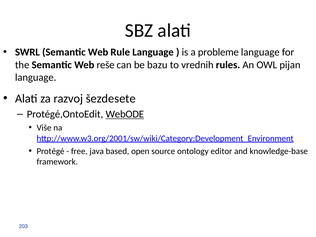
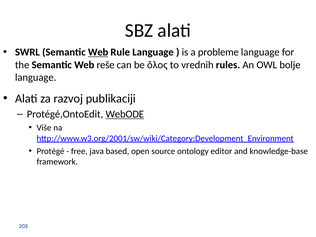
Web at (98, 52) underline: none -> present
bazu: bazu -> ὅλος
pijan: pijan -> bolje
šezdesete: šezdesete -> publikaciji
